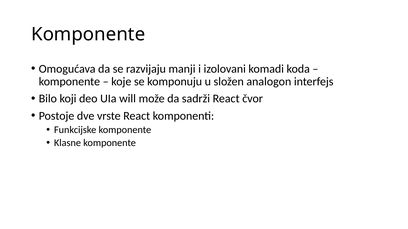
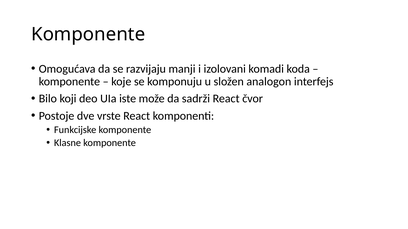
will: will -> iste
